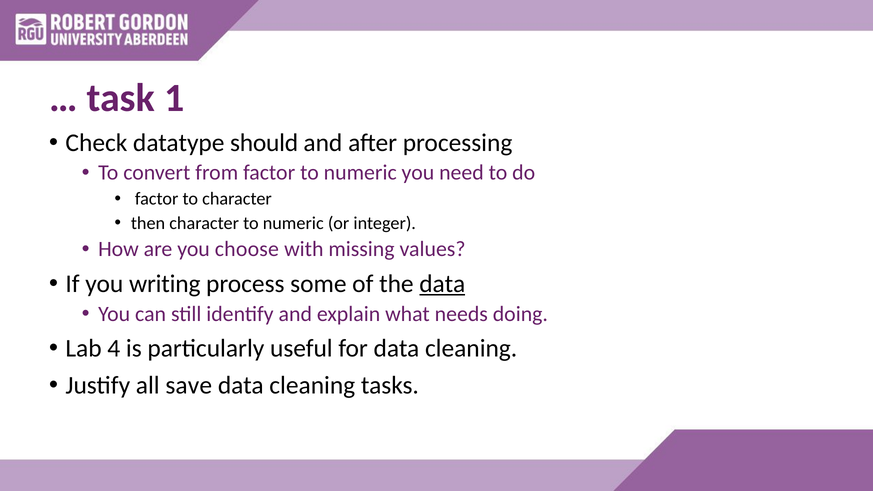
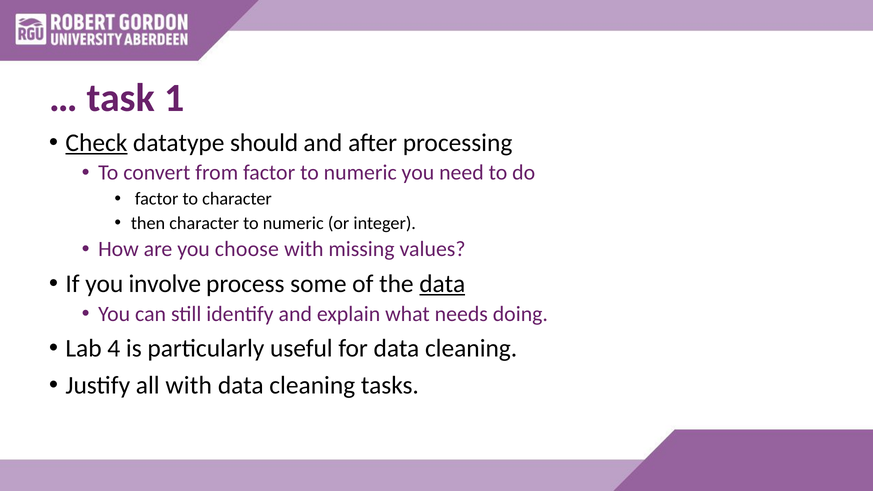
Check underline: none -> present
writing: writing -> involve
all save: save -> with
